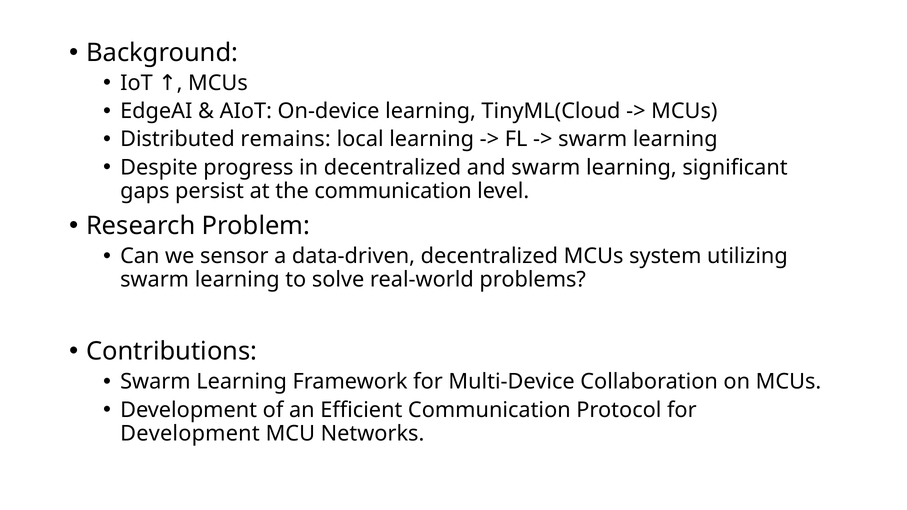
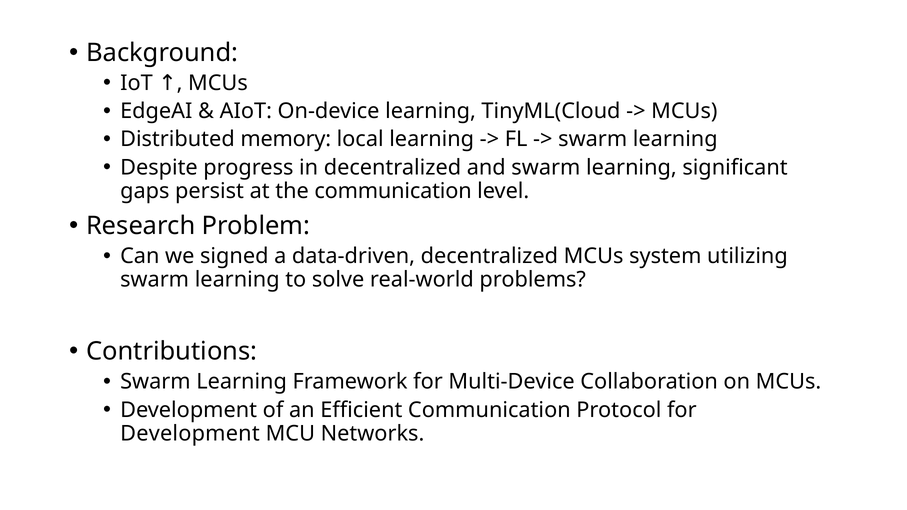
remains: remains -> memory
sensor: sensor -> signed
